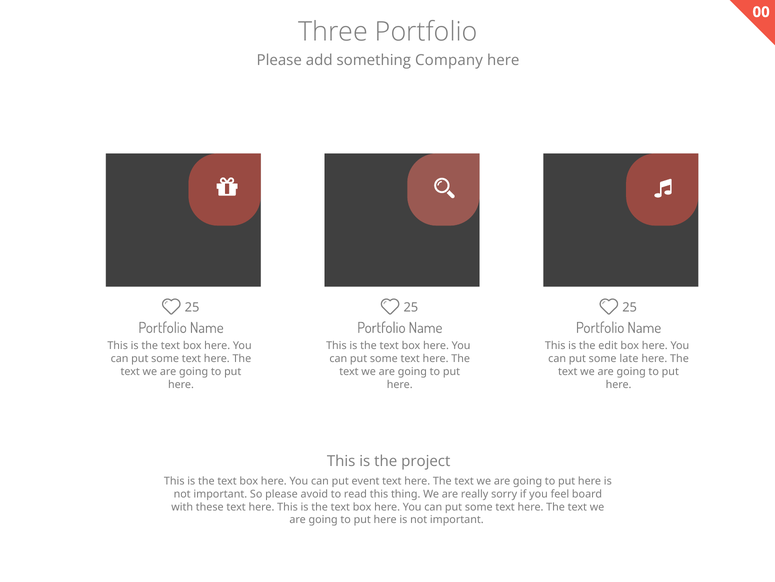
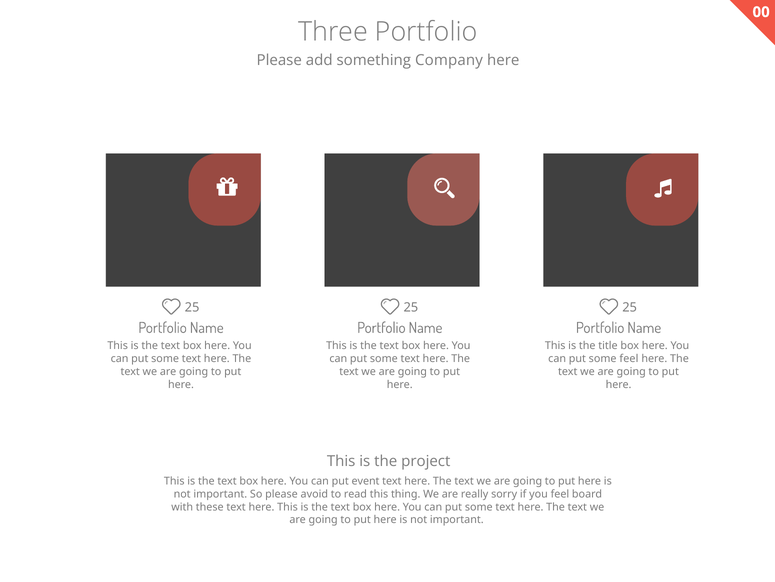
edit: edit -> title
some late: late -> feel
